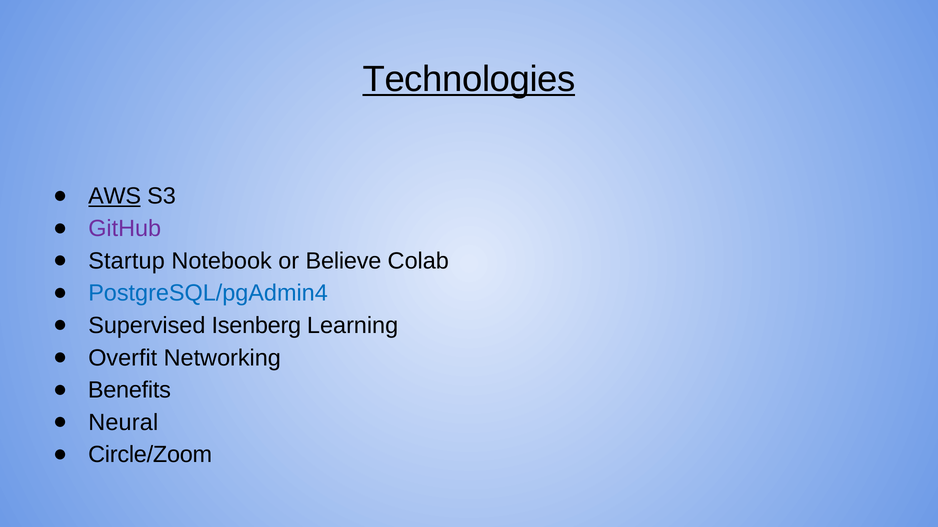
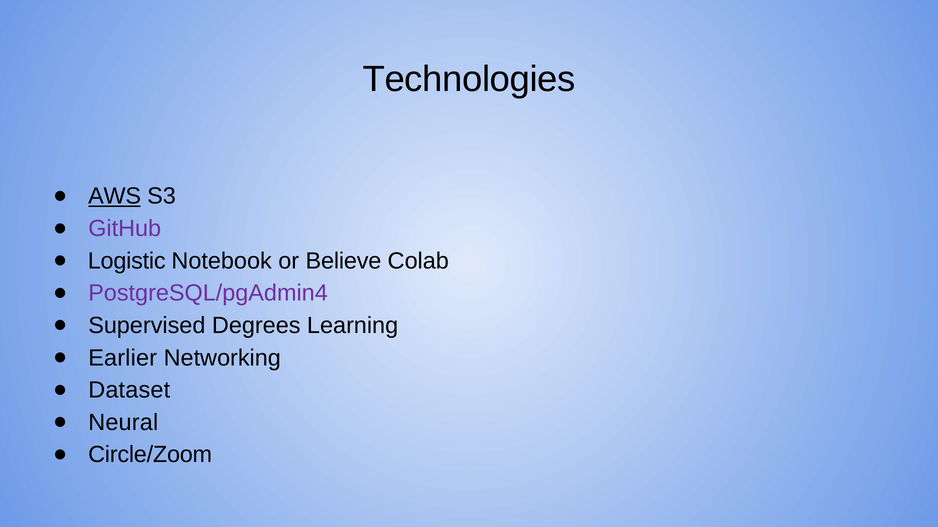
Technologies underline: present -> none
Startup: Startup -> Logistic
PostgreSQL/pgAdmin4 colour: blue -> purple
Isenberg: Isenberg -> Degrees
Overfit: Overfit -> Earlier
Benefits: Benefits -> Dataset
